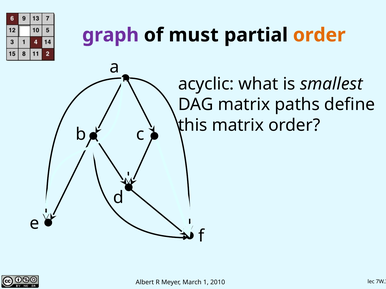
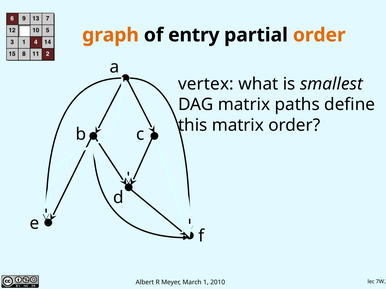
graph colour: purple -> orange
must: must -> entry
acyclic: acyclic -> vertex
